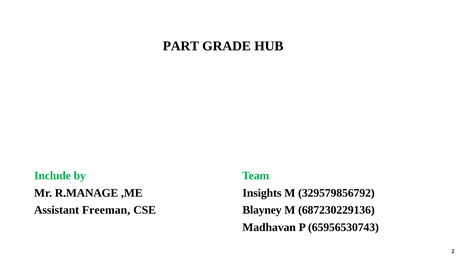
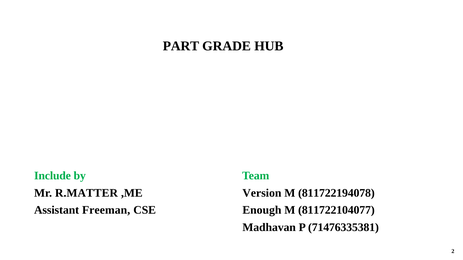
R.MANAGE: R.MANAGE -> R.MATTER
Insights: Insights -> Version
329579856792: 329579856792 -> 811722194078
Blayney: Blayney -> Enough
687230229136: 687230229136 -> 811722104077
65956530743: 65956530743 -> 71476335381
